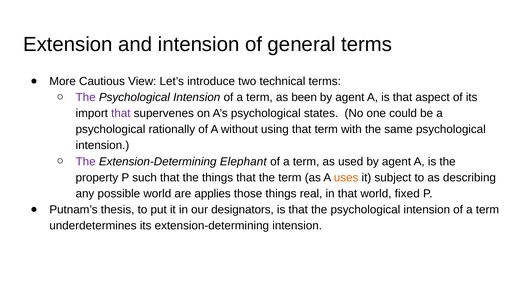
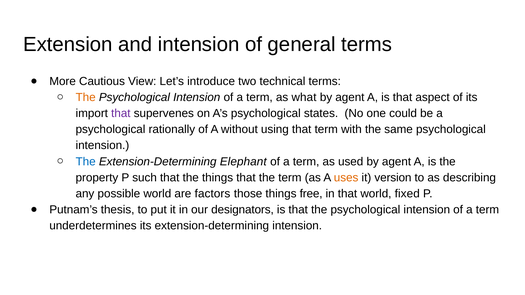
The at (86, 97) colour: purple -> orange
been: been -> what
The at (86, 162) colour: purple -> blue
subject: subject -> version
applies: applies -> factors
real: real -> free
